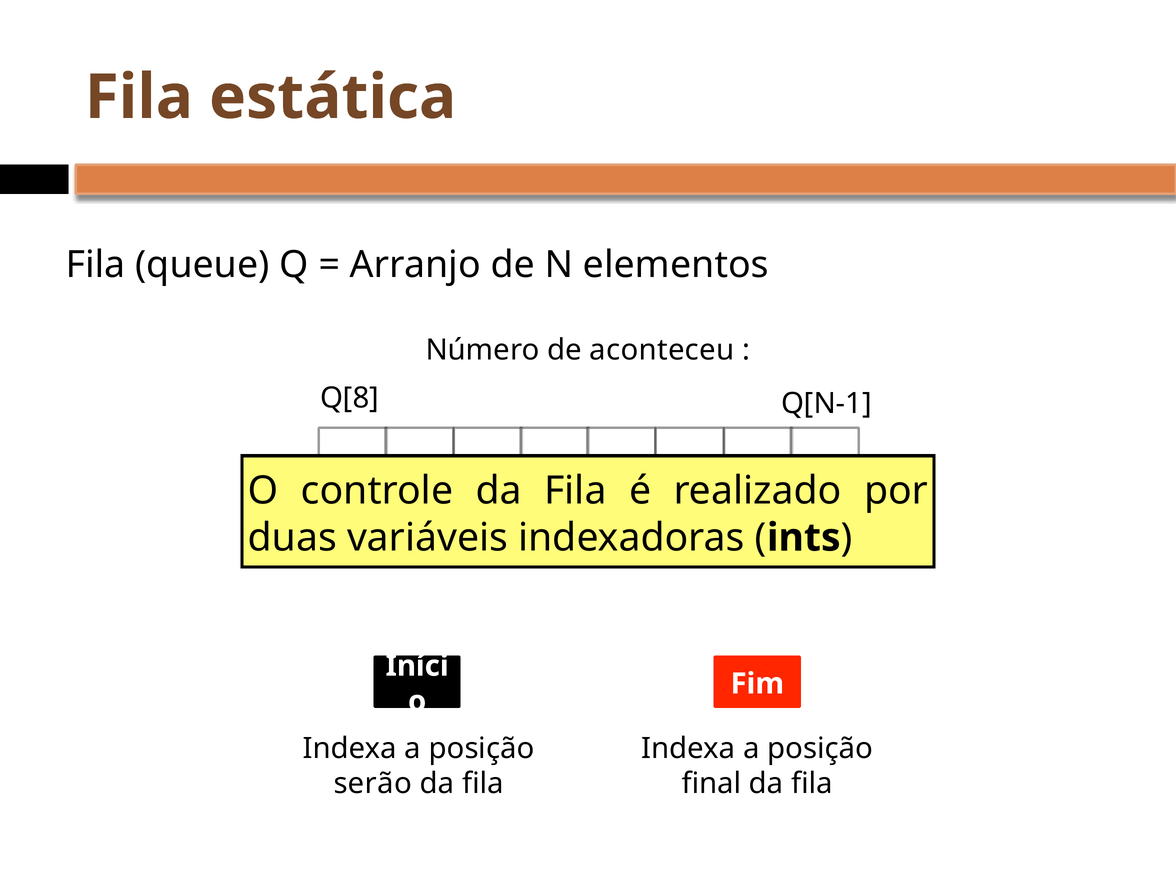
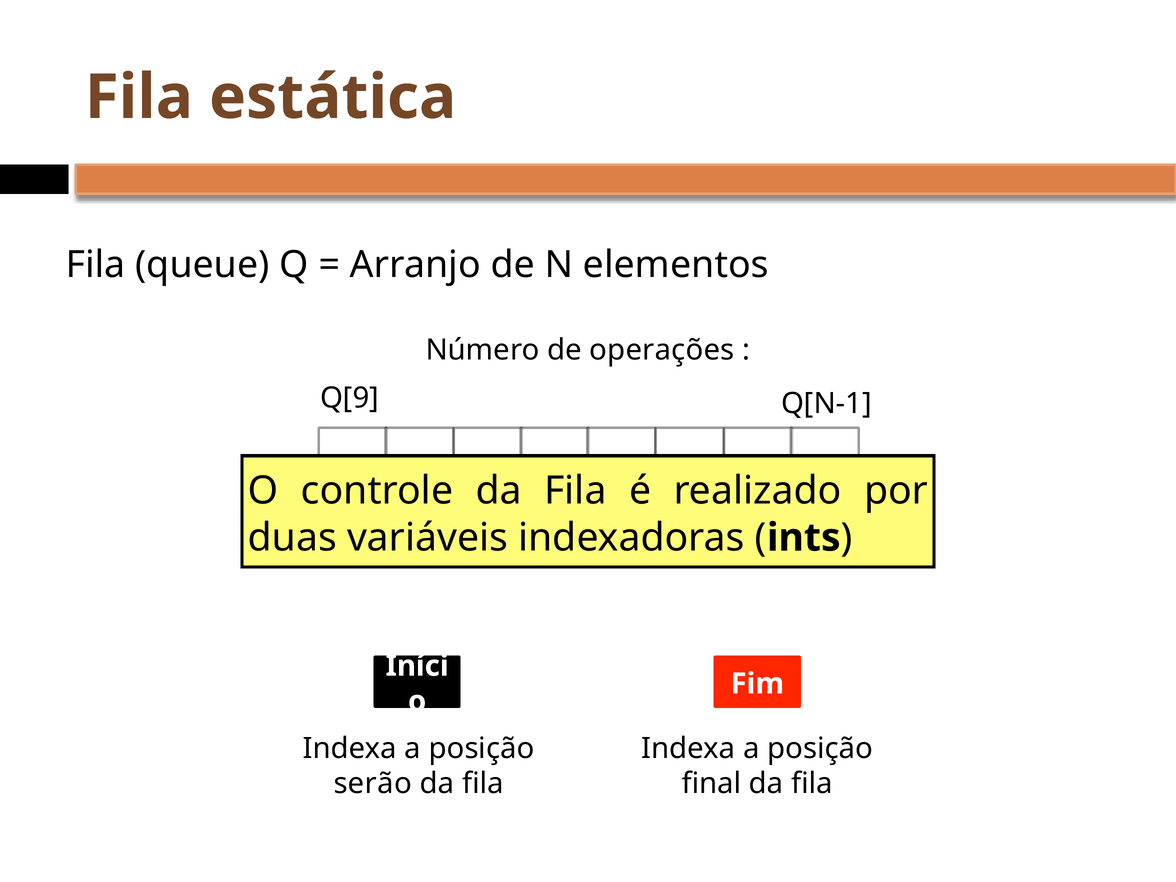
aconteceu: aconteceu -> operações
Q[8: Q[8 -> Q[9
